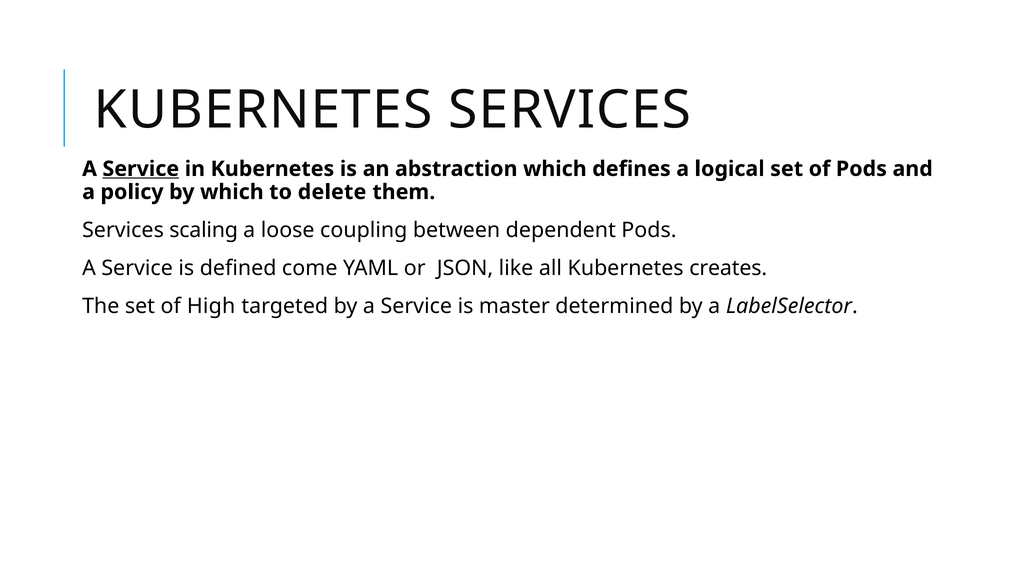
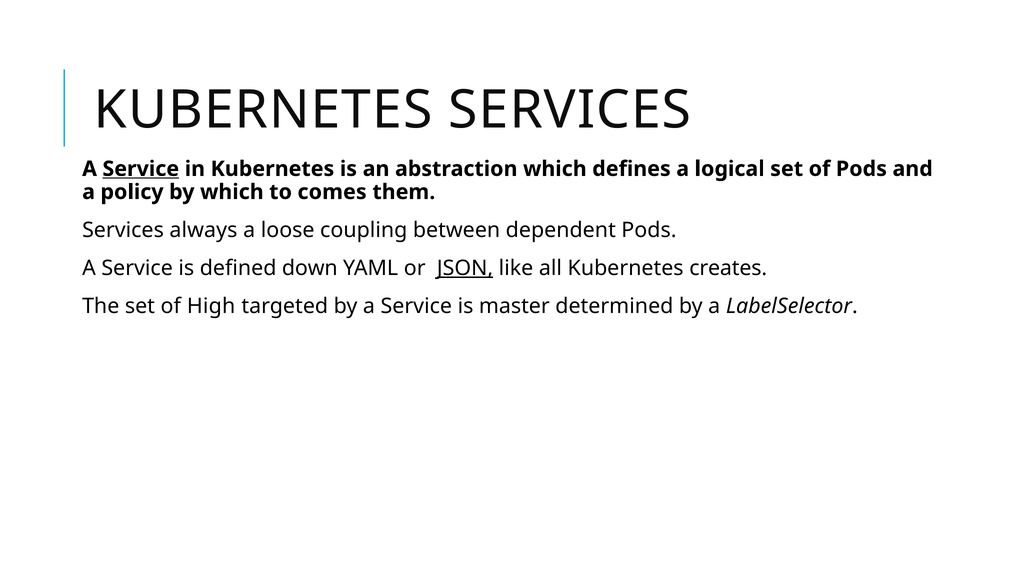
delete: delete -> comes
scaling: scaling -> always
come: come -> down
JSON underline: none -> present
